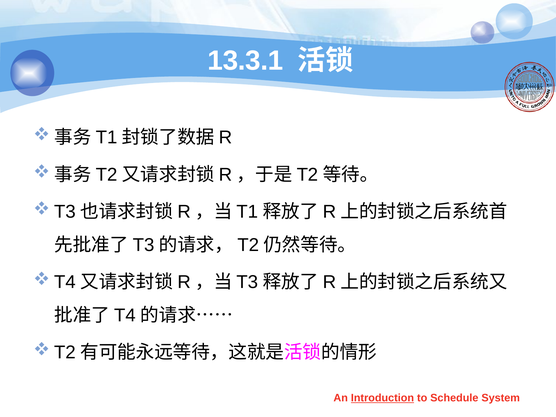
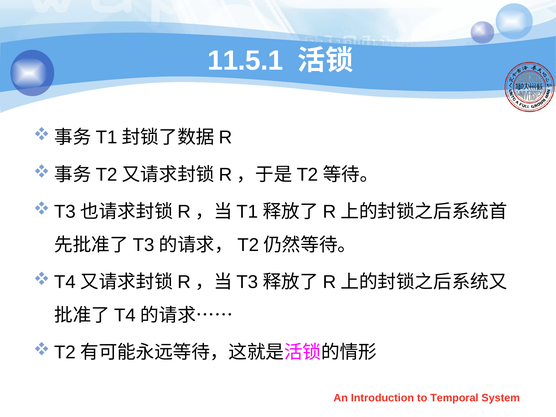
13.3.1: 13.3.1 -> 11.5.1
Introduction underline: present -> none
Schedule: Schedule -> Temporal
